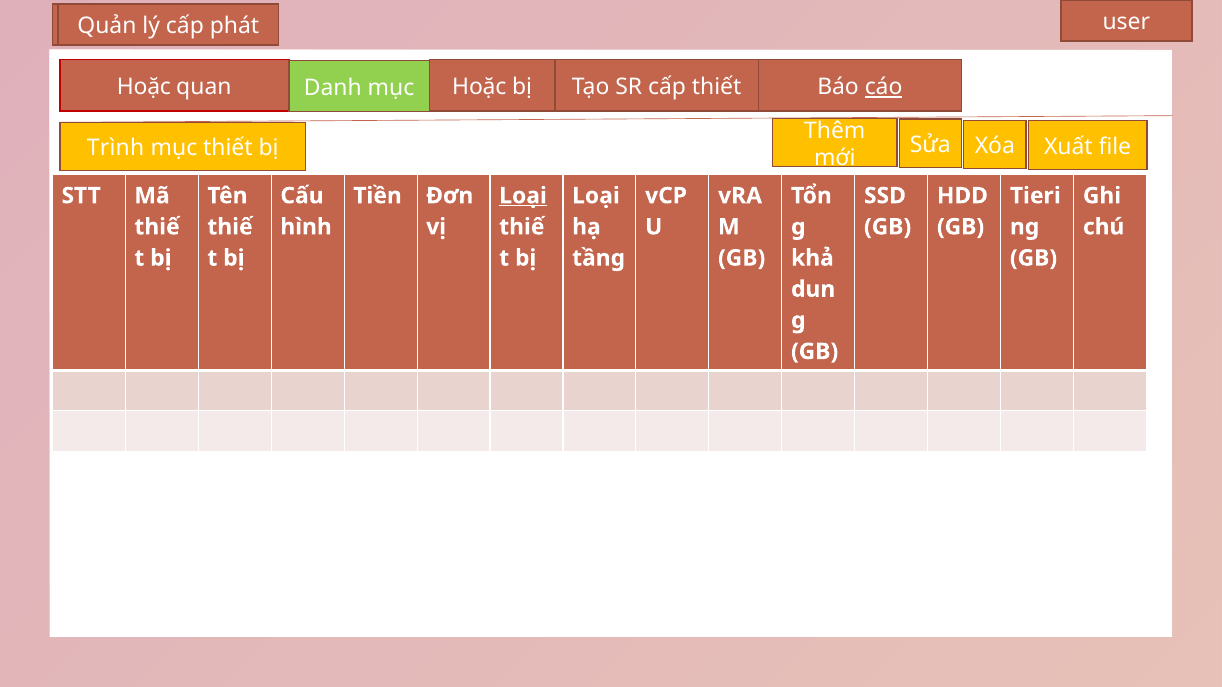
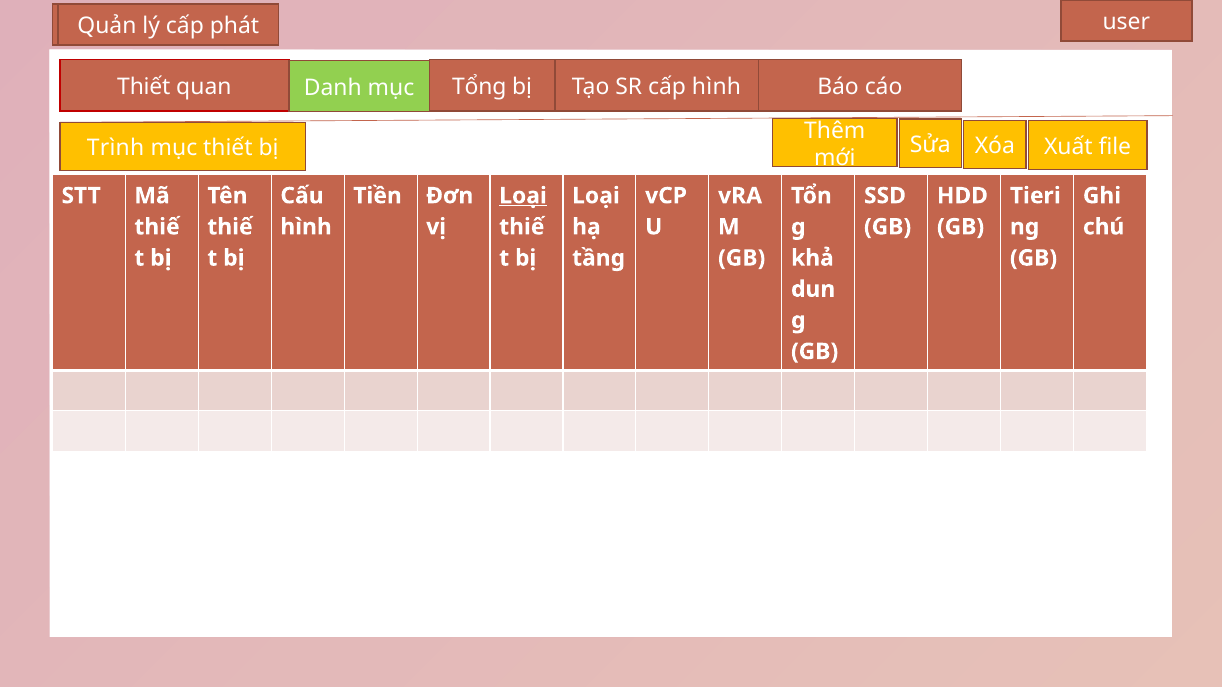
Hoặc at (144, 87): Hoặc -> Thiết
Hoặc at (479, 87): Hoặc -> Tổng
cấp thiết: thiết -> hình
cáo underline: present -> none
